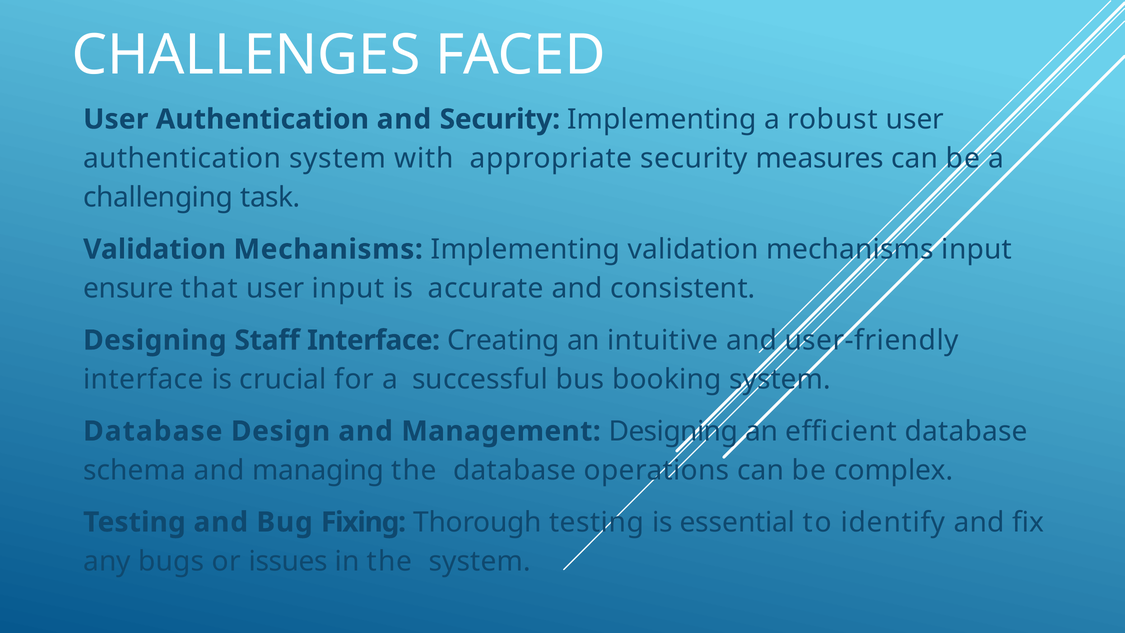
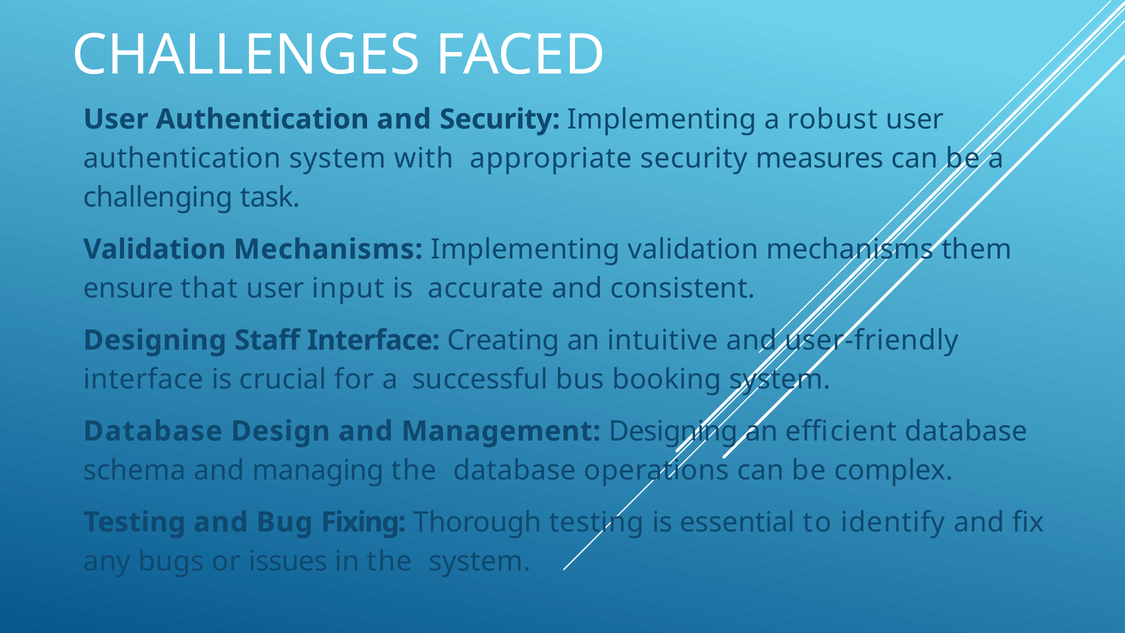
mechanisms input: input -> them
